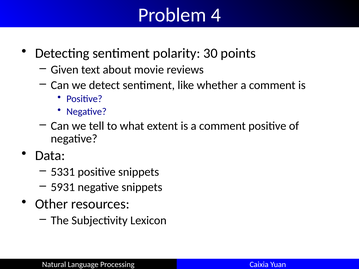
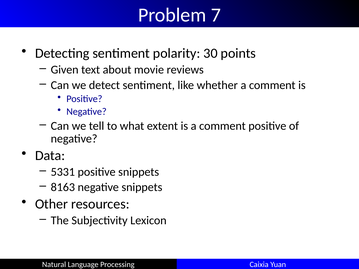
4: 4 -> 7
5931: 5931 -> 8163
